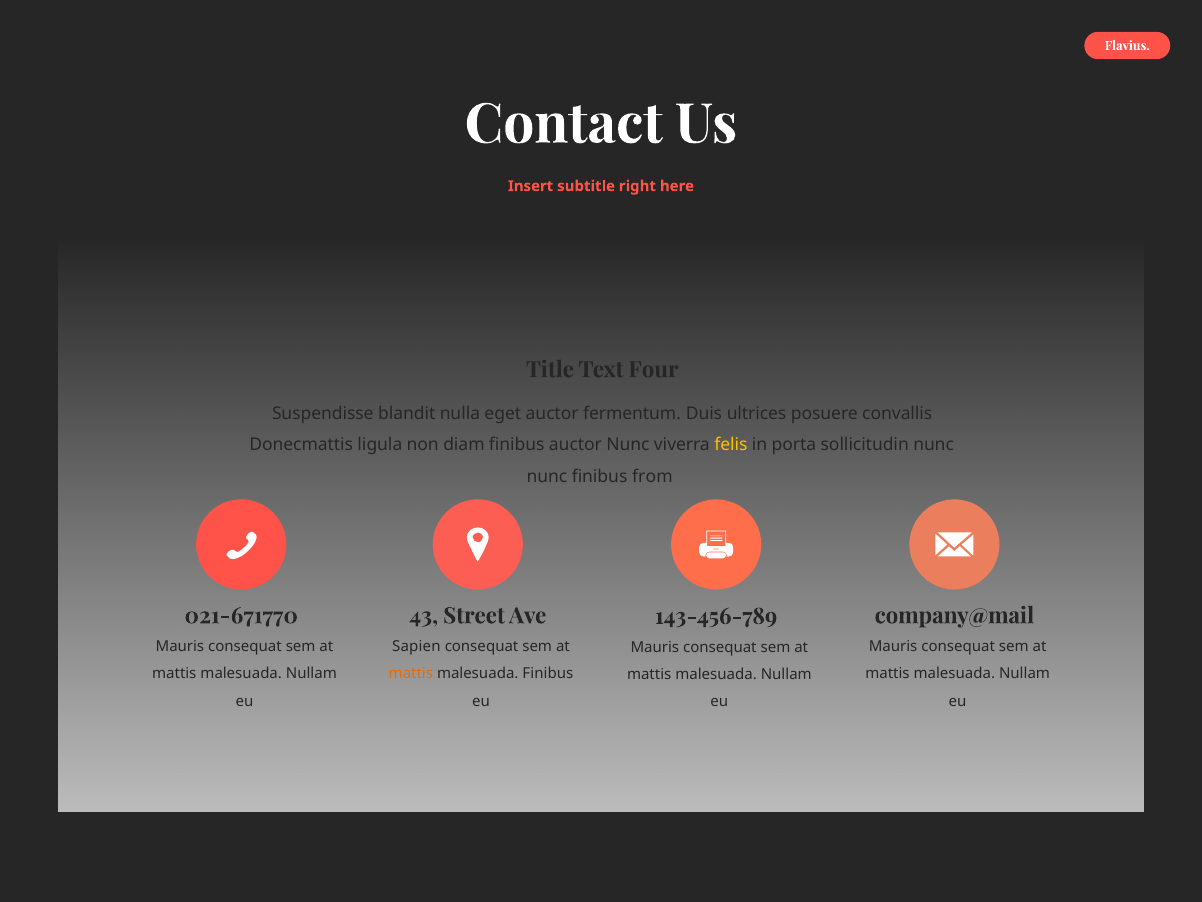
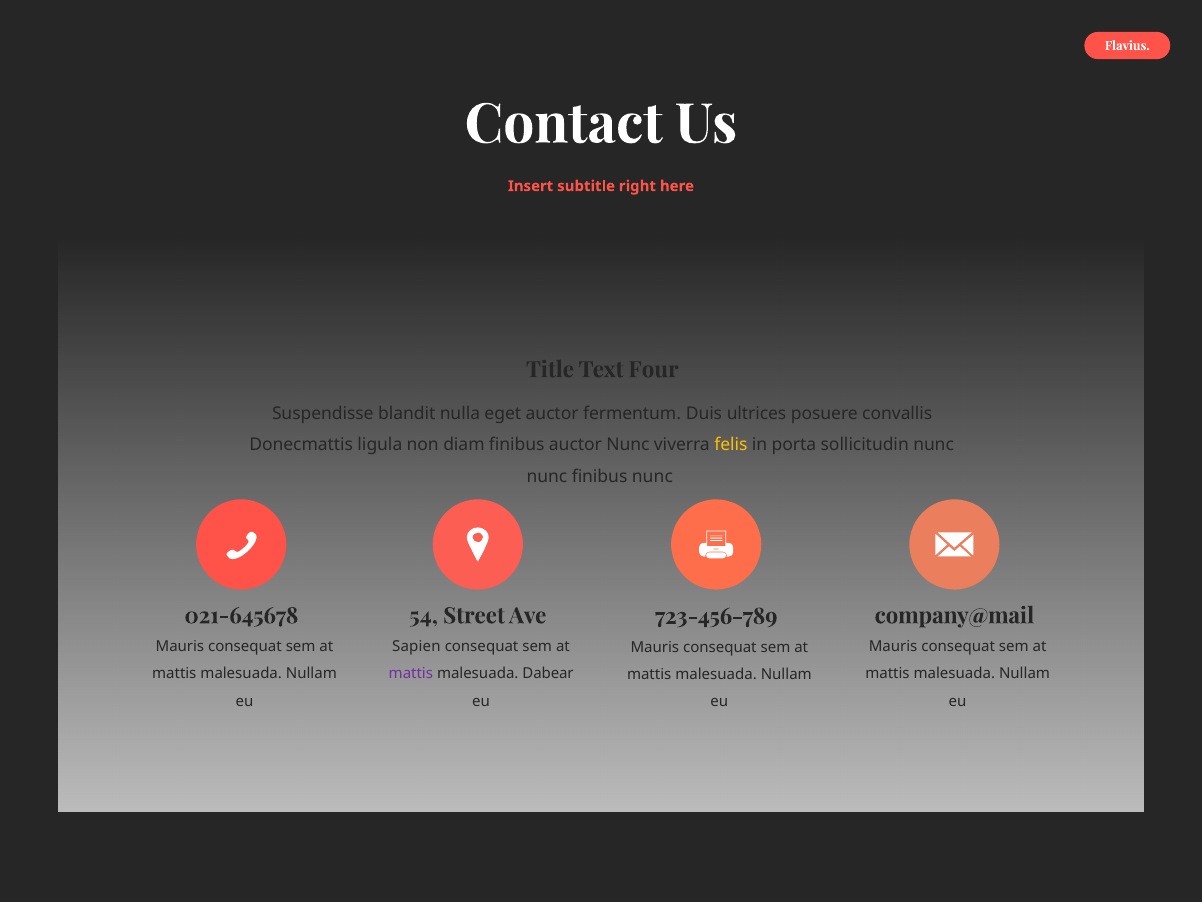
finibus from: from -> nunc
021-671770: 021-671770 -> 021-645678
43: 43 -> 54
143-456-789: 143-456-789 -> 723-456-789
mattis at (411, 674) colour: orange -> purple
malesuada Finibus: Finibus -> Dabear
